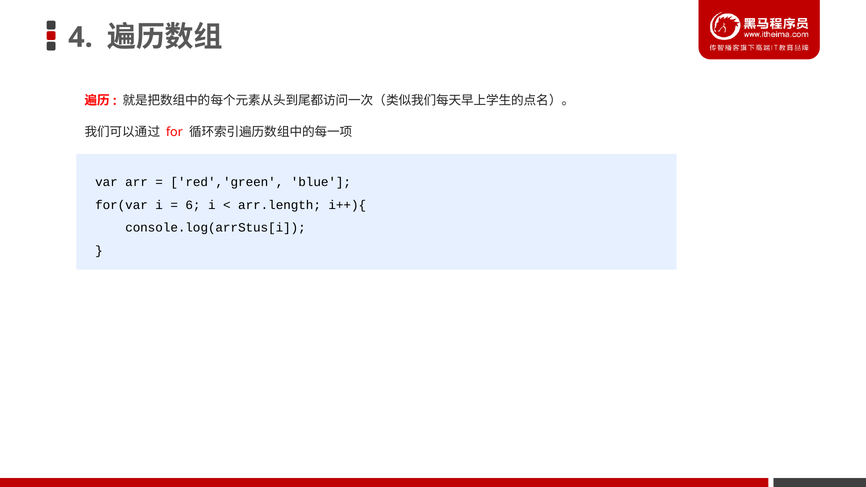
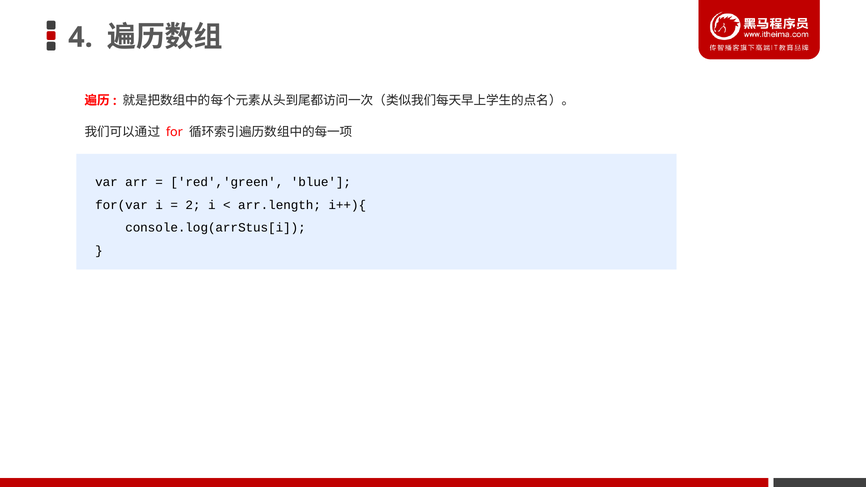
6: 6 -> 2
